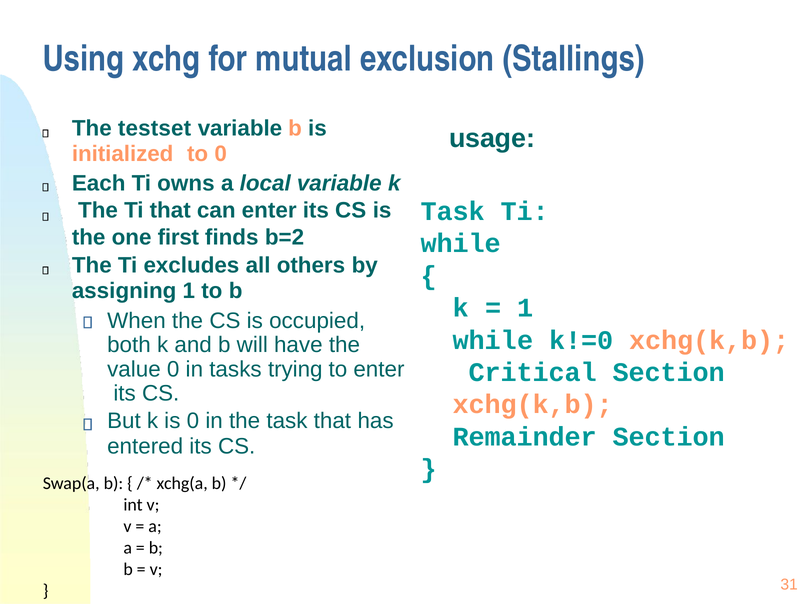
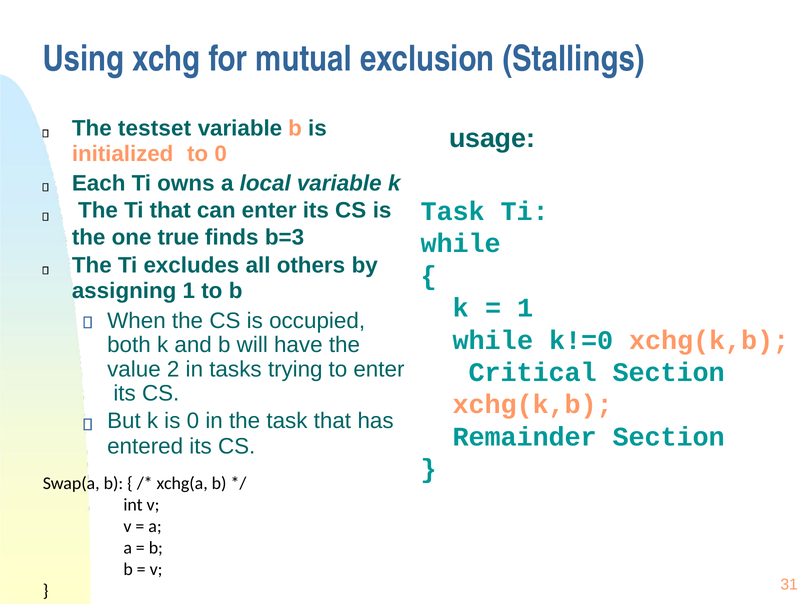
first: first -> true
b=2: b=2 -> b=3
value 0: 0 -> 2
